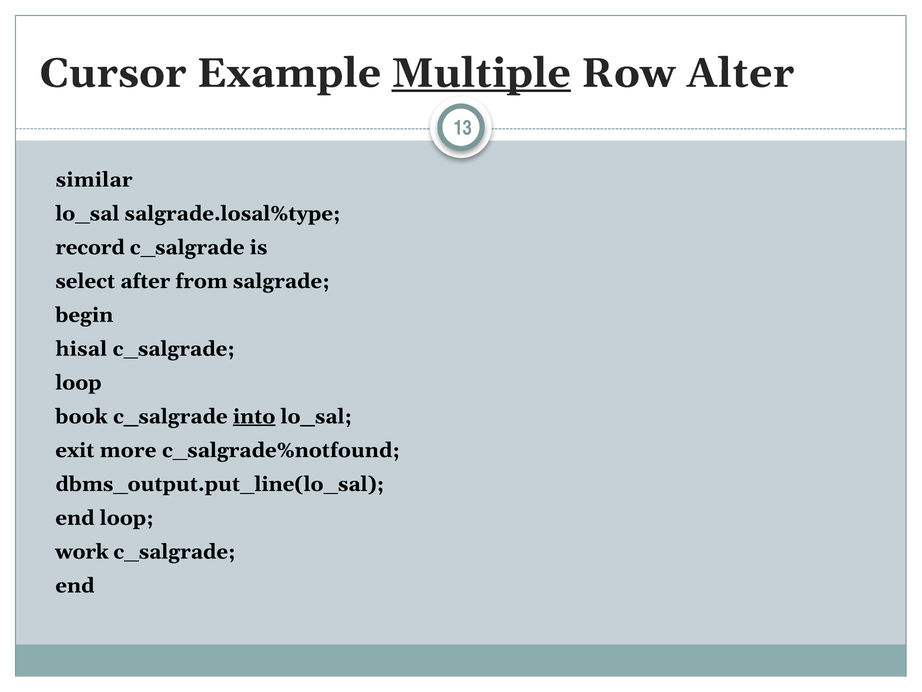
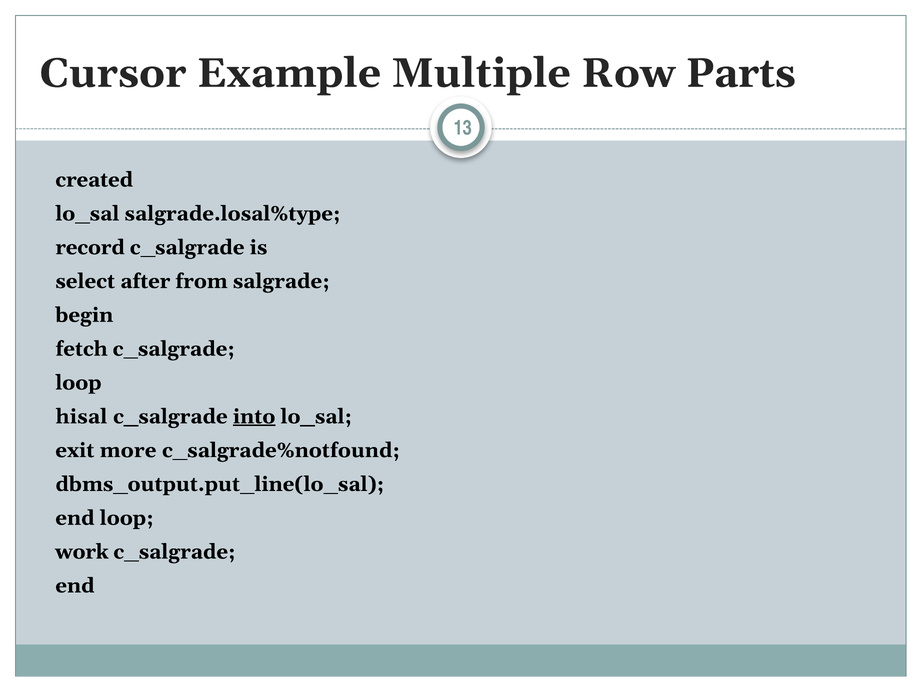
Multiple underline: present -> none
Alter: Alter -> Parts
similar: similar -> created
hisal: hisal -> fetch
book: book -> hisal
